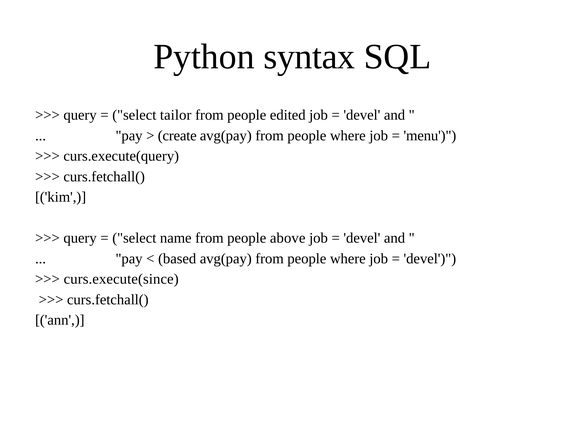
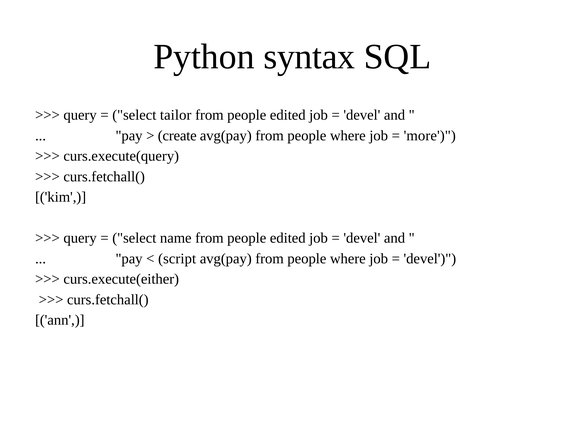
menu: menu -> more
name from people above: above -> edited
based: based -> script
curs.execute(since: curs.execute(since -> curs.execute(either
